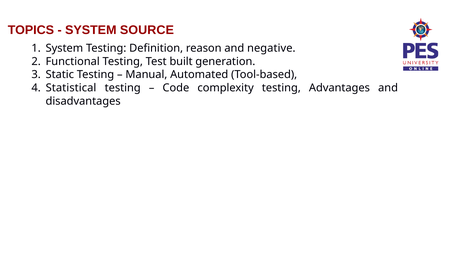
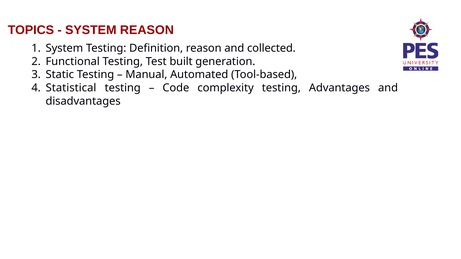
SYSTEM SOURCE: SOURCE -> REASON
negative: negative -> collected
